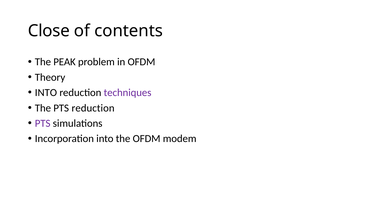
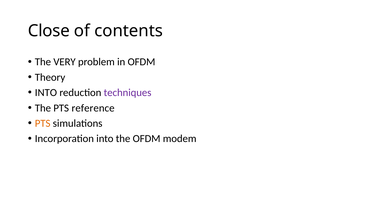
PEAK: PEAK -> VERY
PTS reduction: reduction -> reference
PTS at (43, 124) colour: purple -> orange
